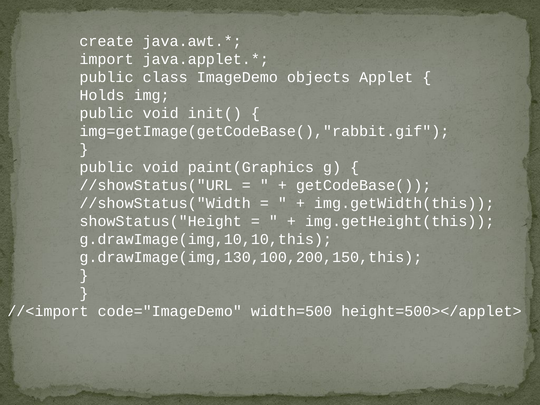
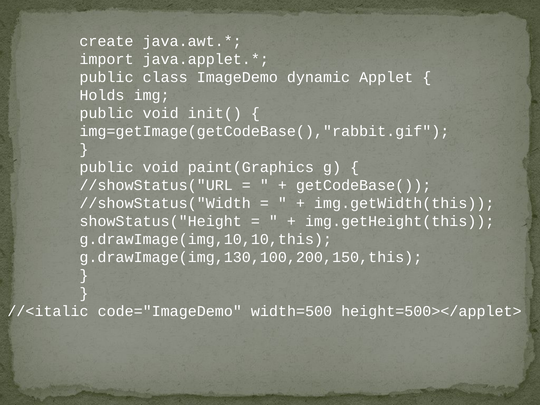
objects: objects -> dynamic
//<import: //<import -> //<italic
